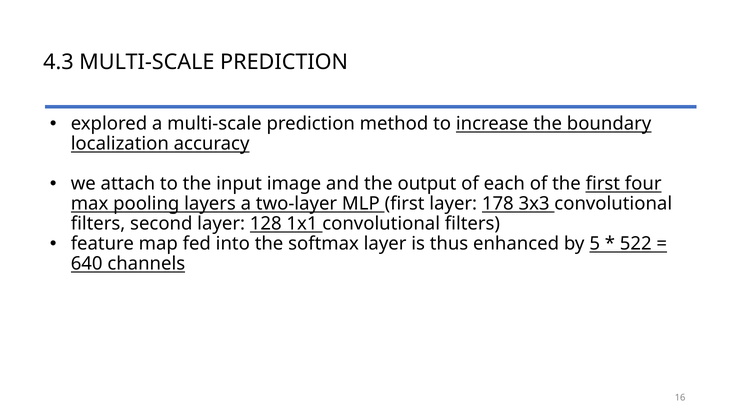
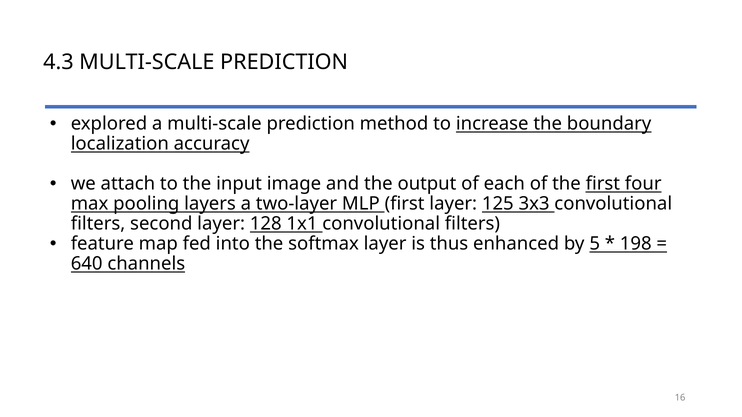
178: 178 -> 125
522: 522 -> 198
